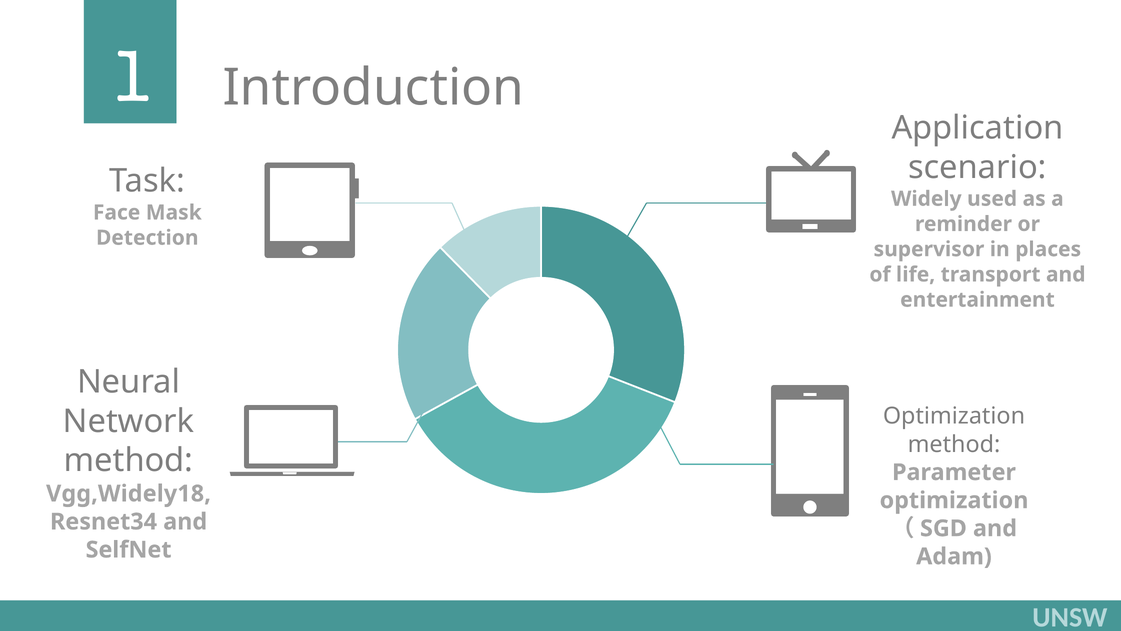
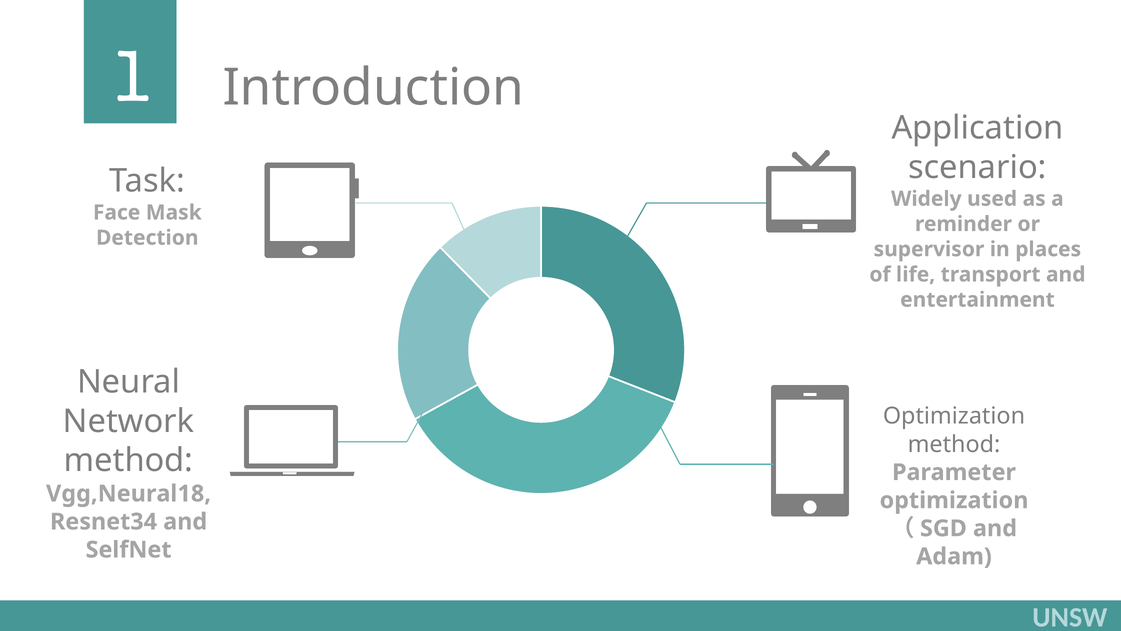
Vgg,Widely18: Vgg,Widely18 -> Vgg,Neural18
